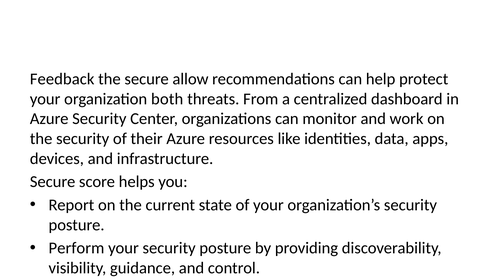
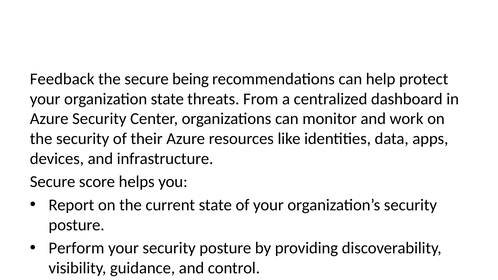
allow: allow -> being
organization both: both -> state
